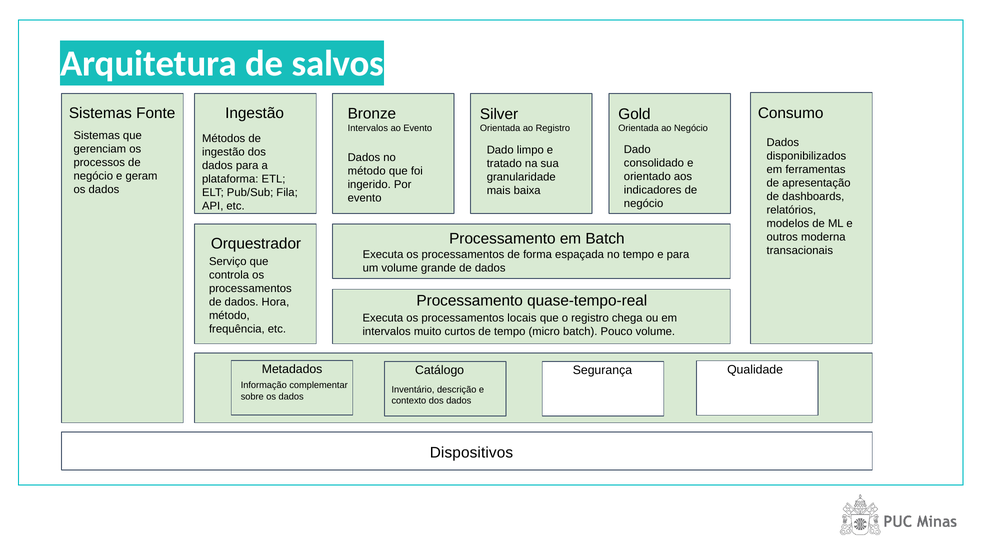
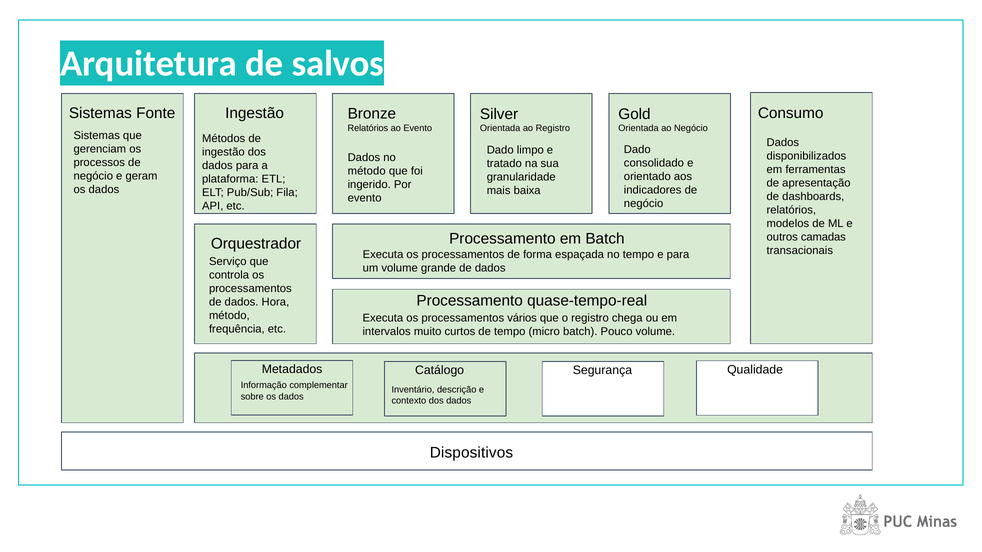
Intervalos at (368, 128): Intervalos -> Relatórios
moderna: moderna -> camadas
locais: locais -> vários
